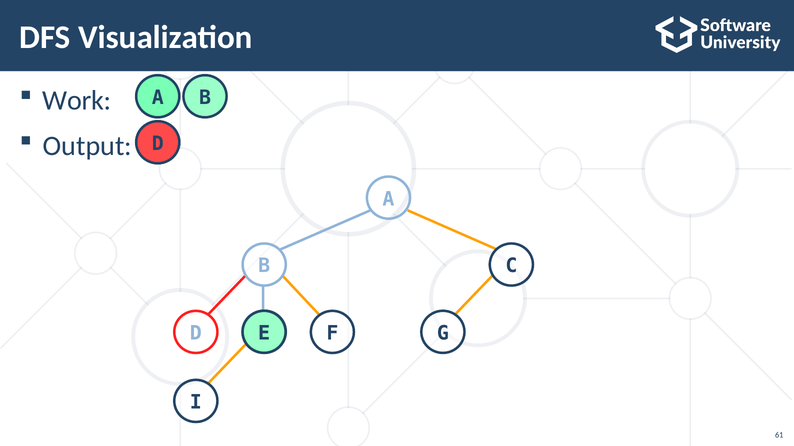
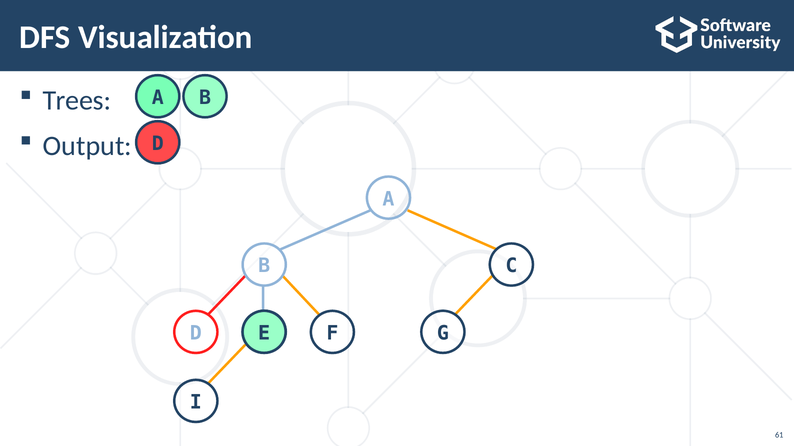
Work: Work -> Trees
